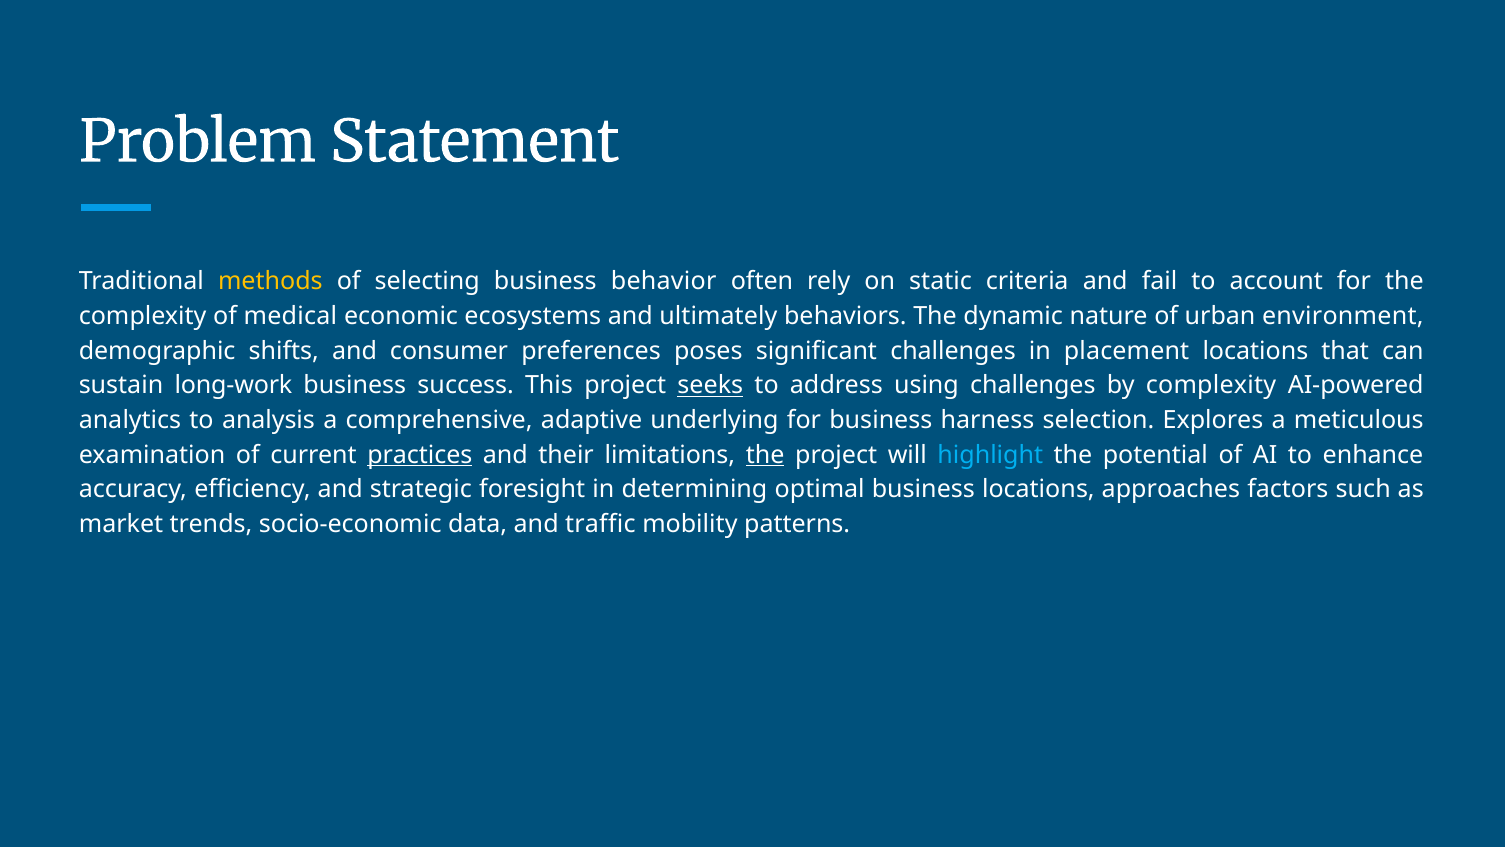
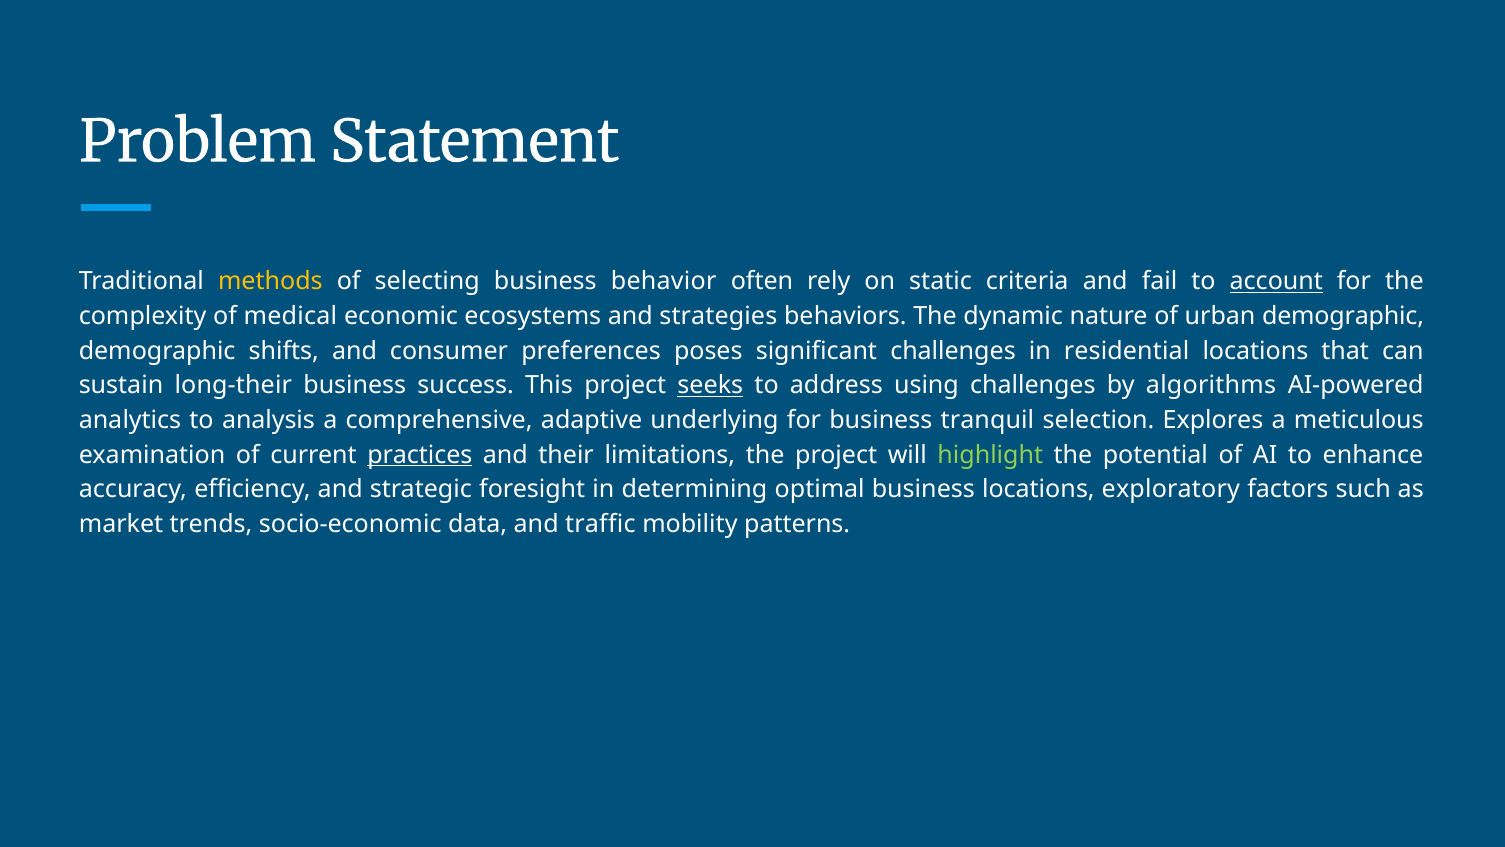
account underline: none -> present
ultimately: ultimately -> strategies
urban environment: environment -> demographic
placement: placement -> residential
long-work: long-work -> long-their
by complexity: complexity -> algorithms
harness: harness -> tranquil
the at (765, 455) underline: present -> none
highlight colour: light blue -> light green
approaches: approaches -> exploratory
